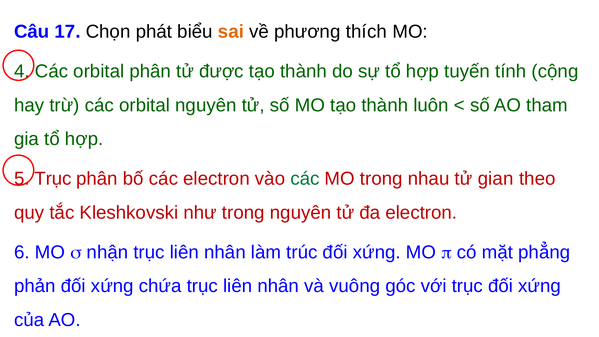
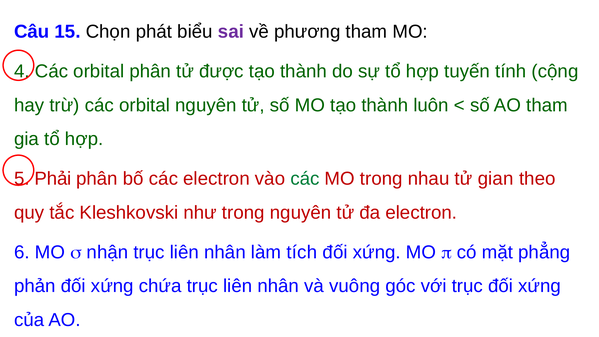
17: 17 -> 15
sai colour: orange -> purple
phương thích: thích -> tham
5 Trục: Trục -> Phải
trúc: trúc -> tích
